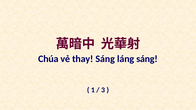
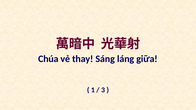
láng sáng: sáng -> giữa
